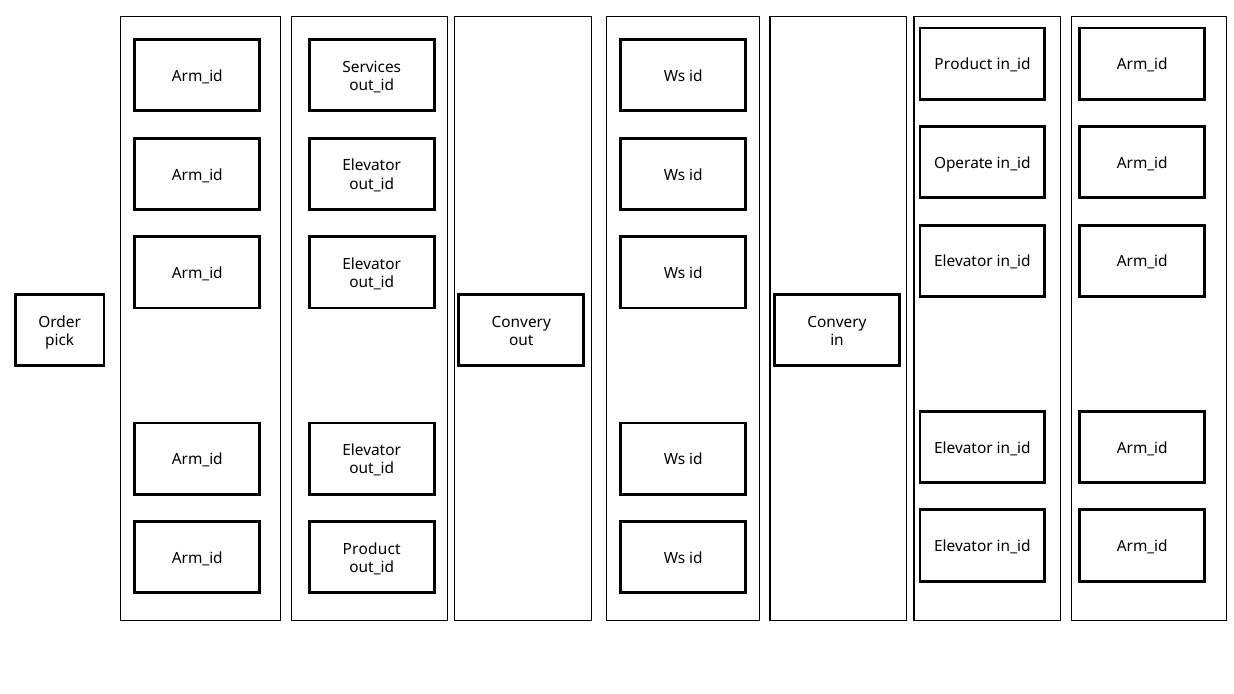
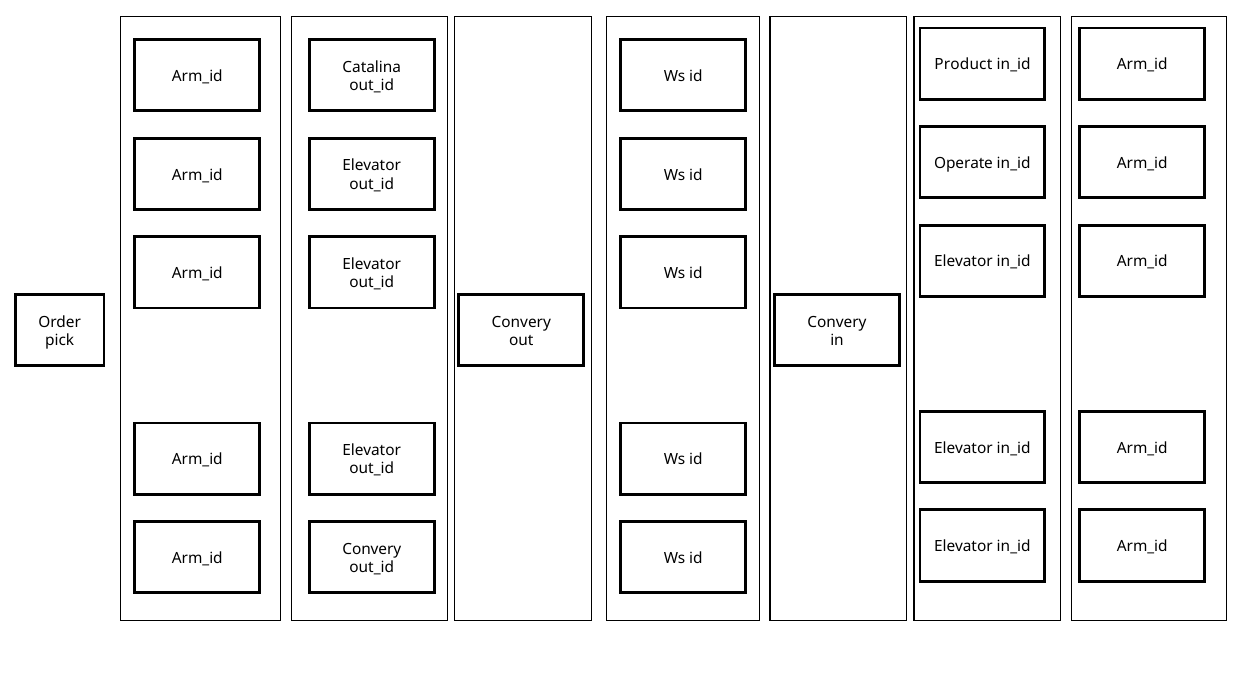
Services: Services -> Catalina
Product at (372, 549): Product -> Convery
